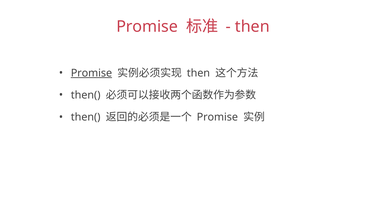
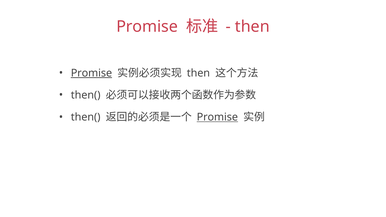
Promise at (217, 117) underline: none -> present
